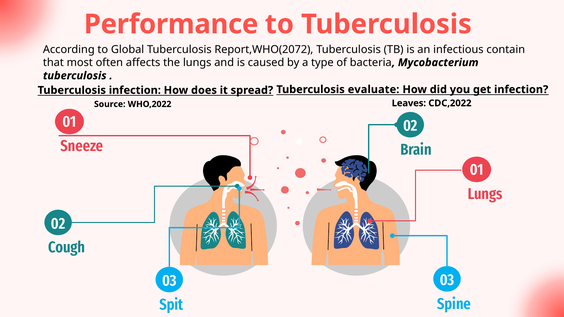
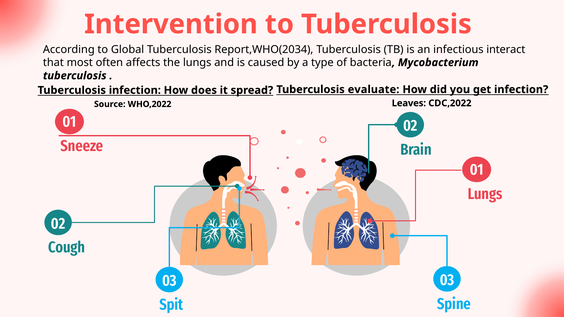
Performance: Performance -> Intervention
Report,WHO(2072: Report,WHO(2072 -> Report,WHO(2034
contain: contain -> interact
